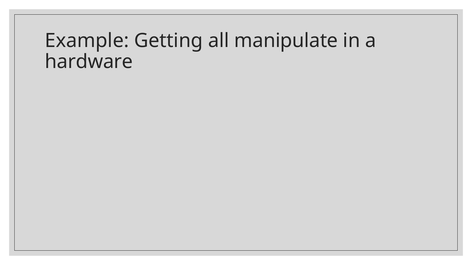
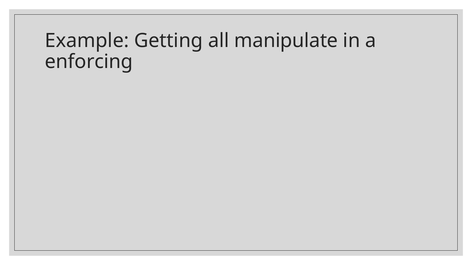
hardware: hardware -> enforcing
